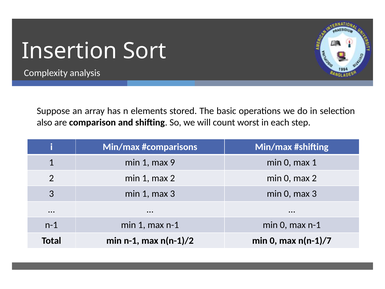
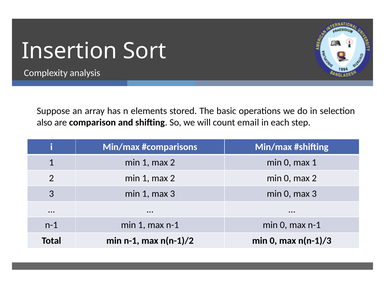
worst: worst -> email
9 at (173, 162): 9 -> 2
n(n-1)/7: n(n-1)/7 -> n(n-1)/3
